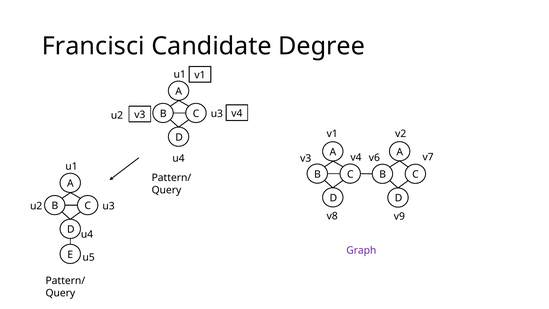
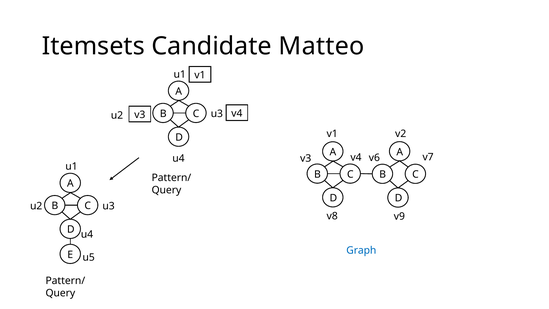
Francisci: Francisci -> Itemsets
Degree: Degree -> Matteo
Graph colour: purple -> blue
